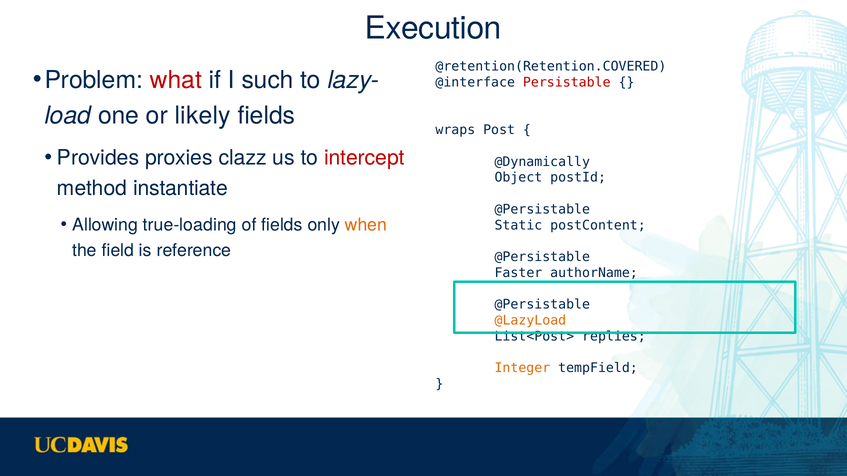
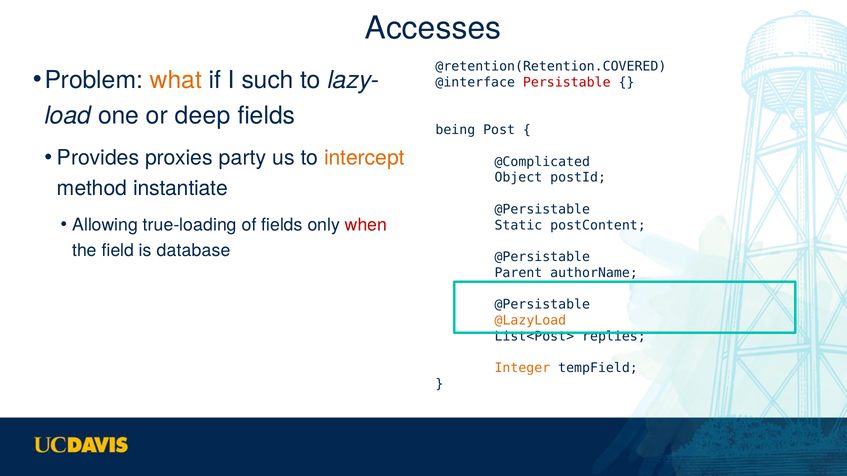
Execution: Execution -> Accesses
what colour: red -> orange
likely: likely -> deep
wraps: wraps -> being
clazz: clazz -> party
intercept colour: red -> orange
@Dynamically: @Dynamically -> @Complicated
when colour: orange -> red
reference: reference -> database
Faster: Faster -> Parent
